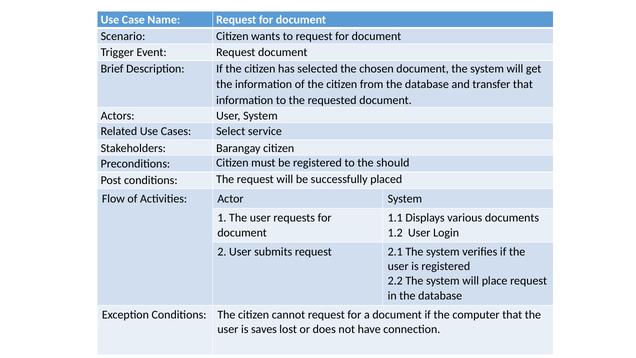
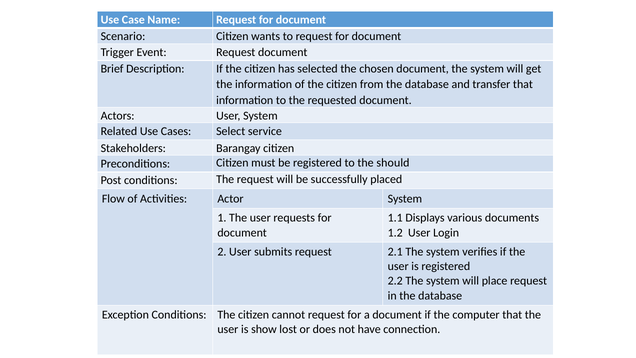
saves: saves -> show
